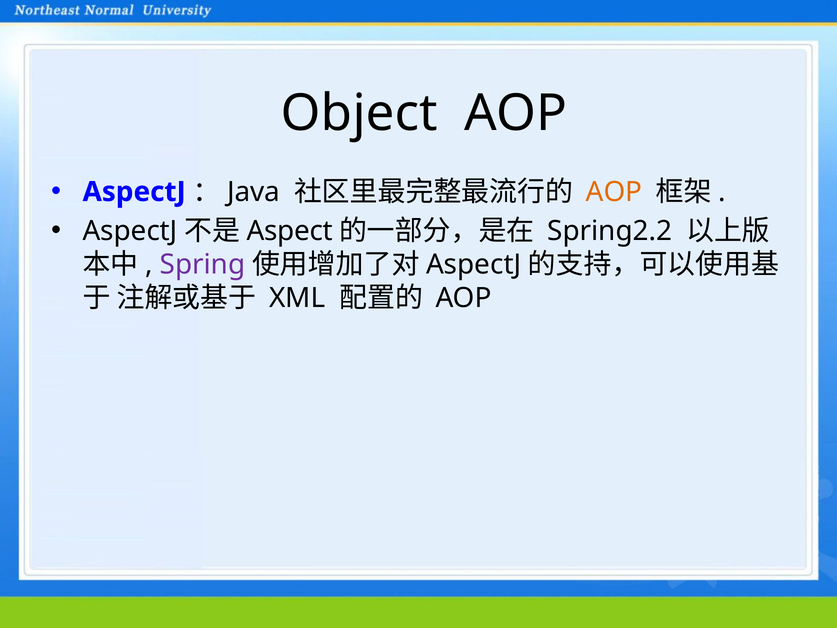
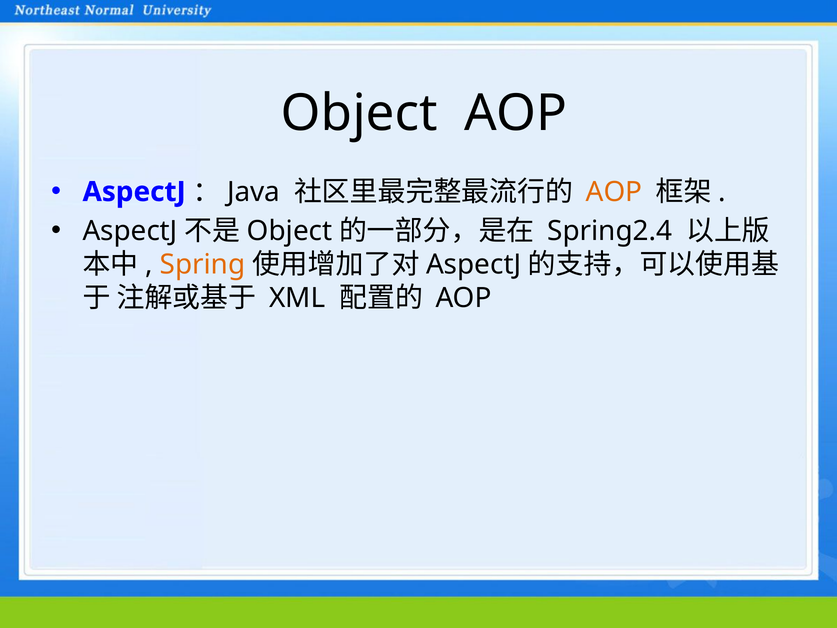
Aspect at (290, 231): Aspect -> Object
Spring2.2: Spring2.2 -> Spring2.4
Spring colour: purple -> orange
